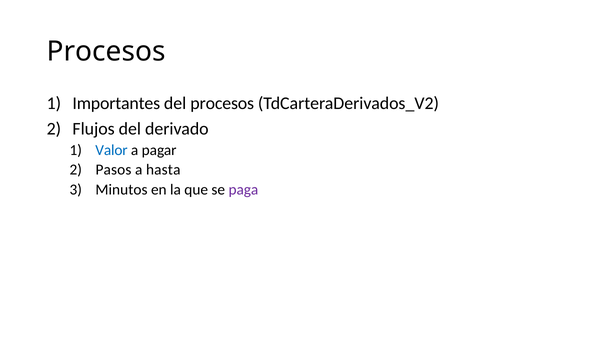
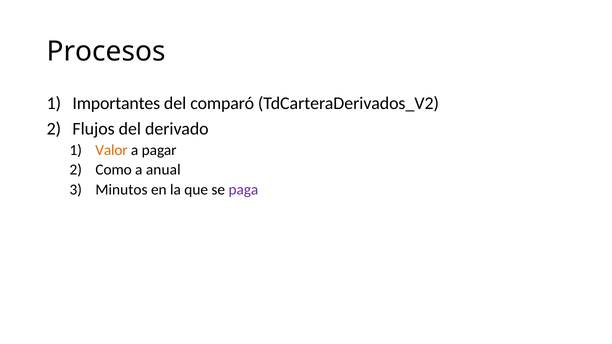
del procesos: procesos -> comparó
Valor colour: blue -> orange
Pasos: Pasos -> Como
hasta: hasta -> anual
